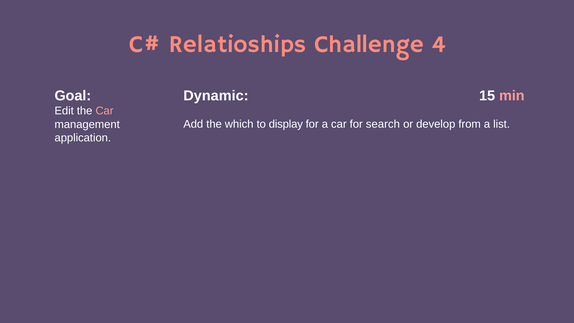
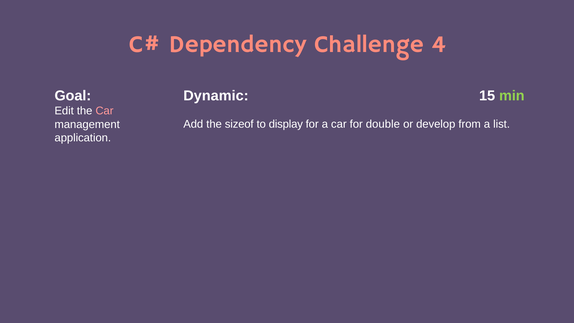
Relatioships: Relatioships -> Dependency
min colour: pink -> light green
which: which -> sizeof
search: search -> double
